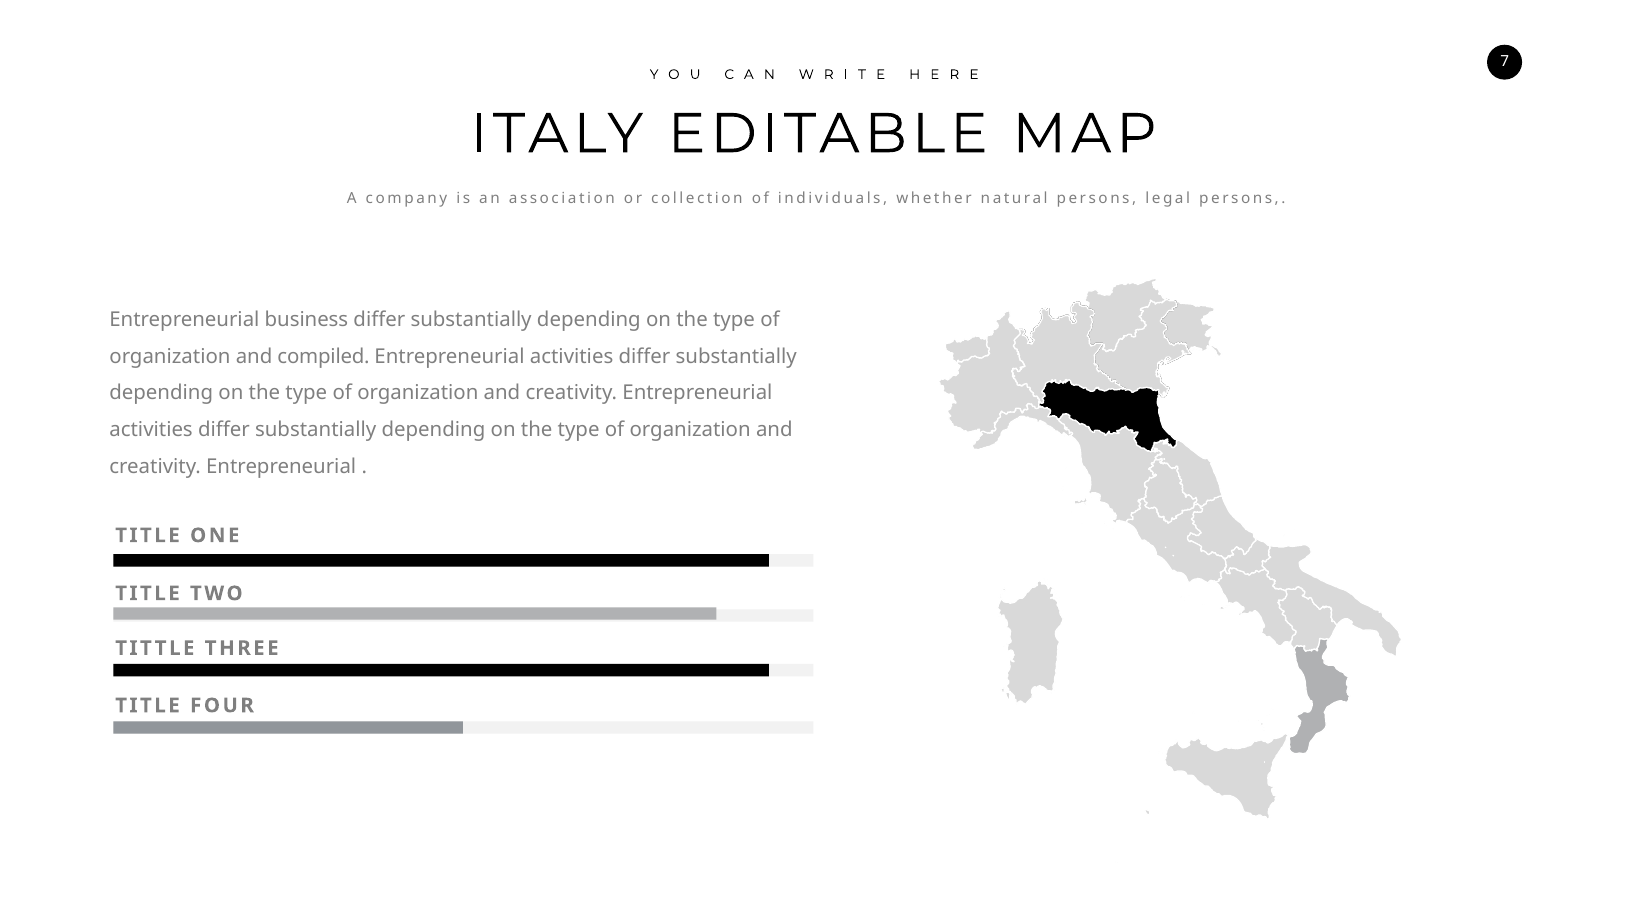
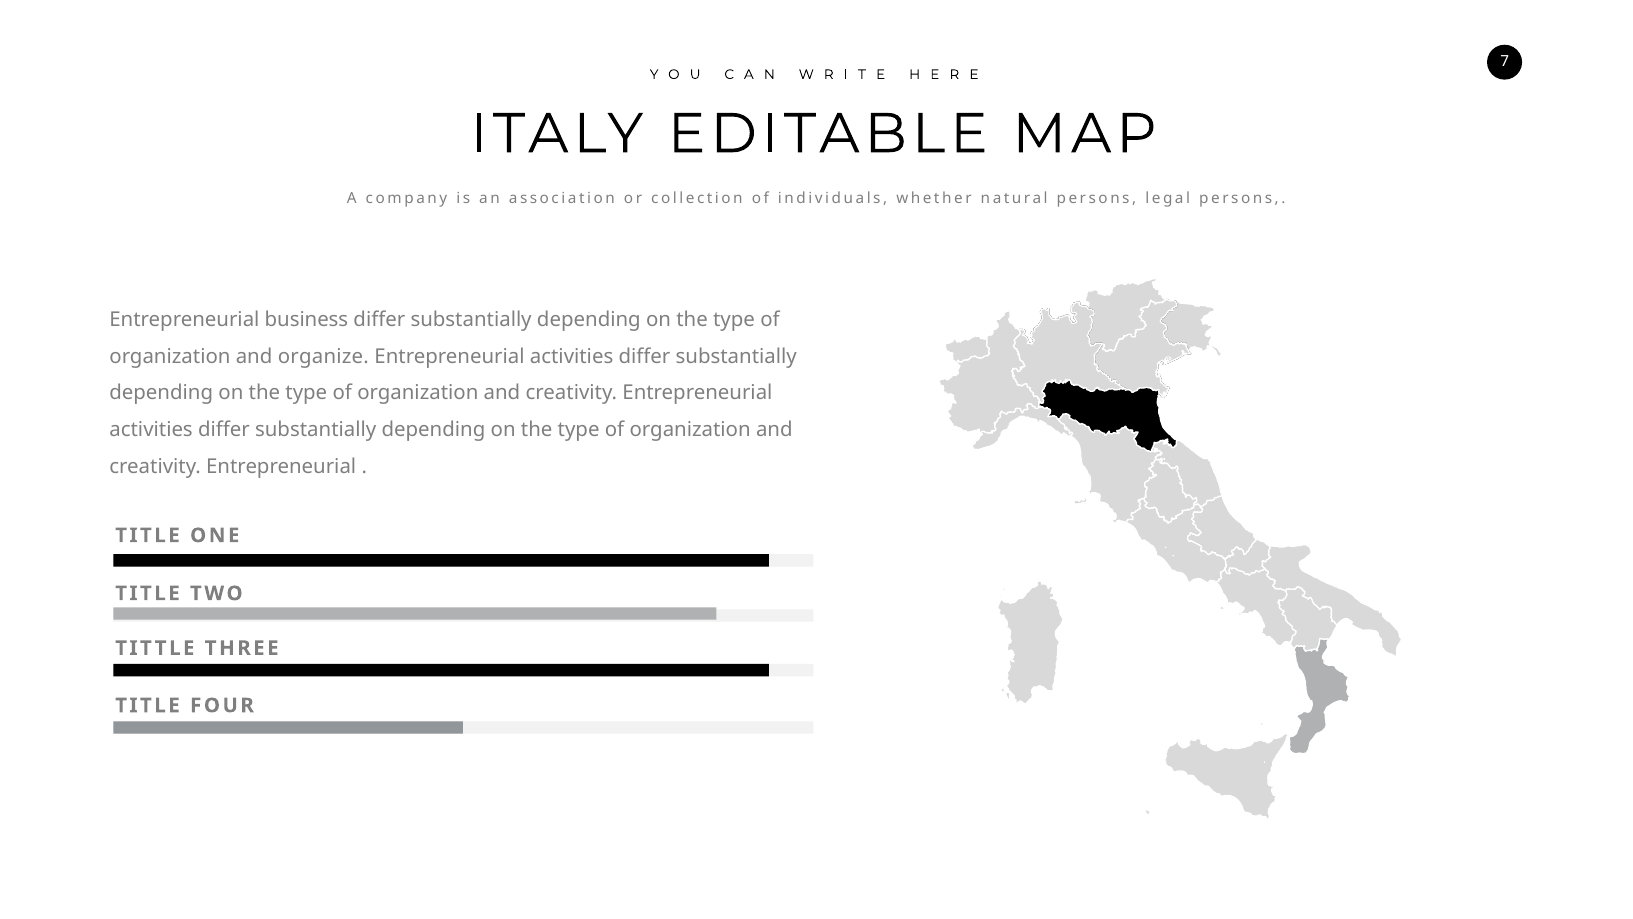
compiled: compiled -> organize
